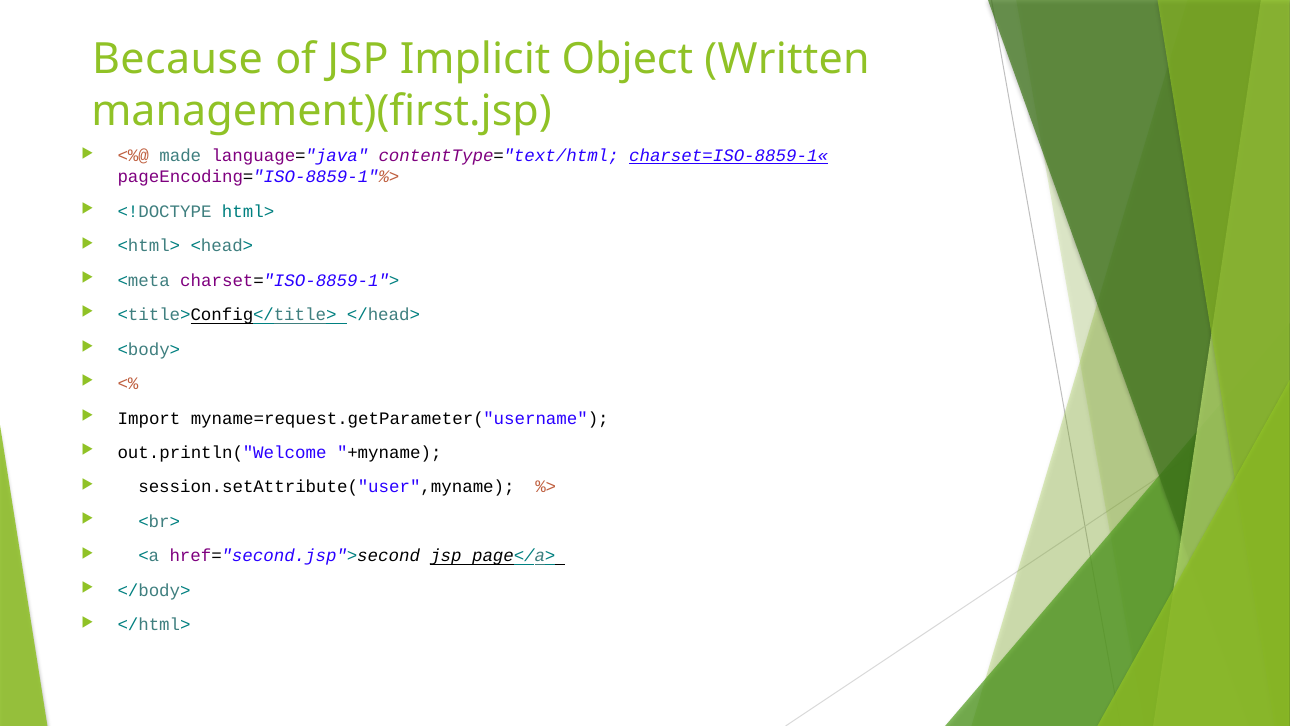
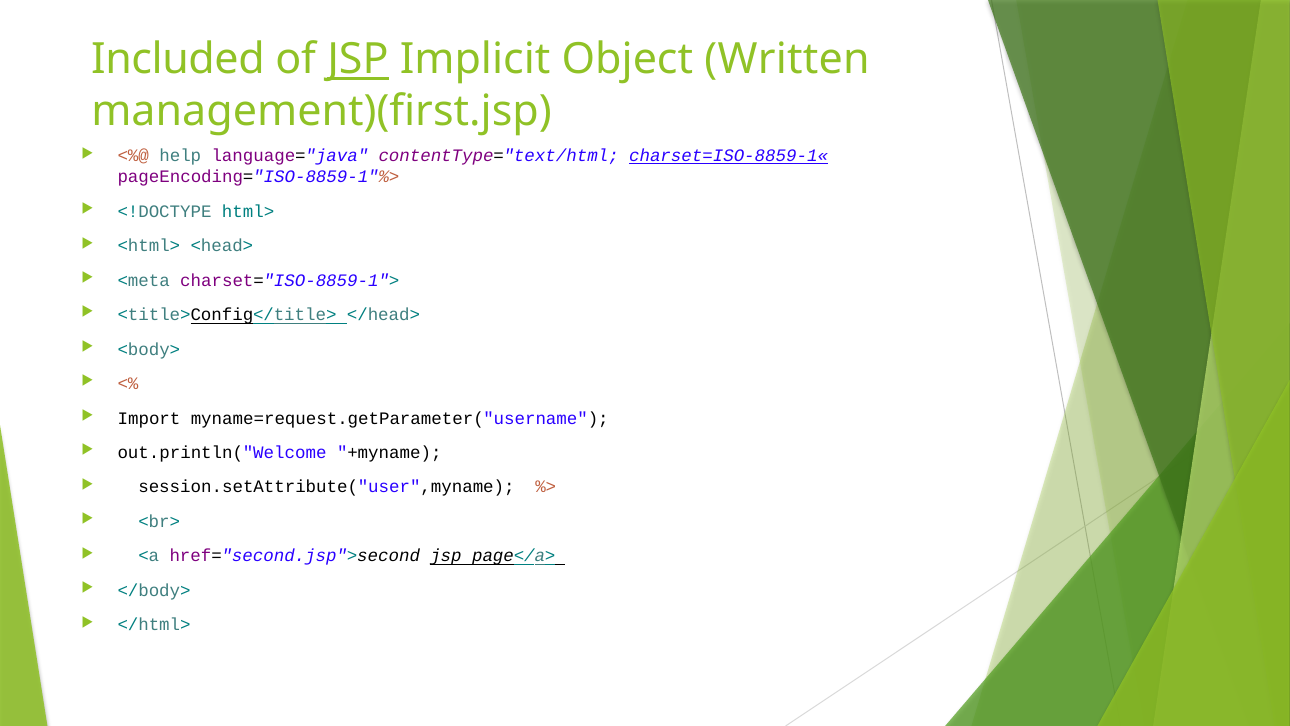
Because: Because -> Included
JSP at (358, 60) underline: none -> present
made: made -> help
